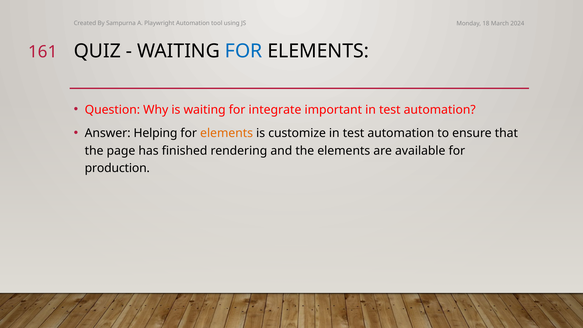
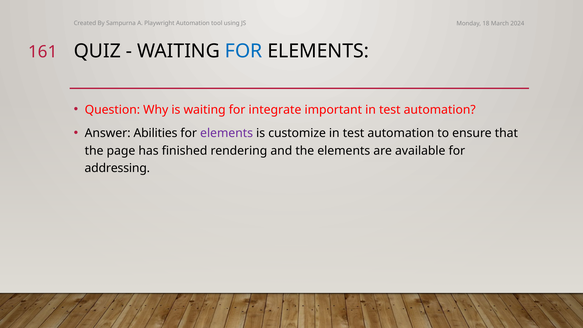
Helping: Helping -> Abilities
elements at (227, 133) colour: orange -> purple
production: production -> addressing
